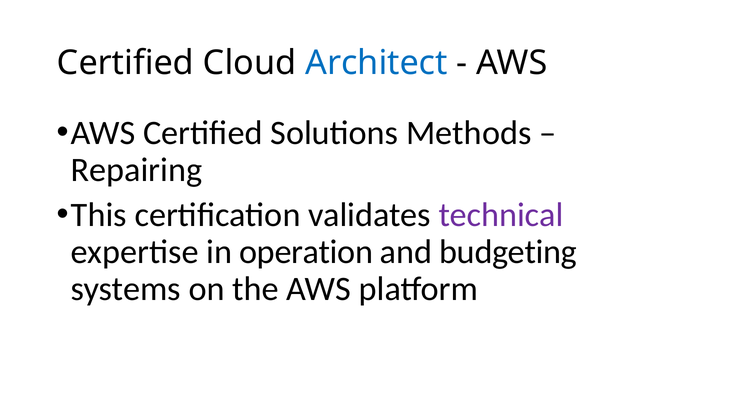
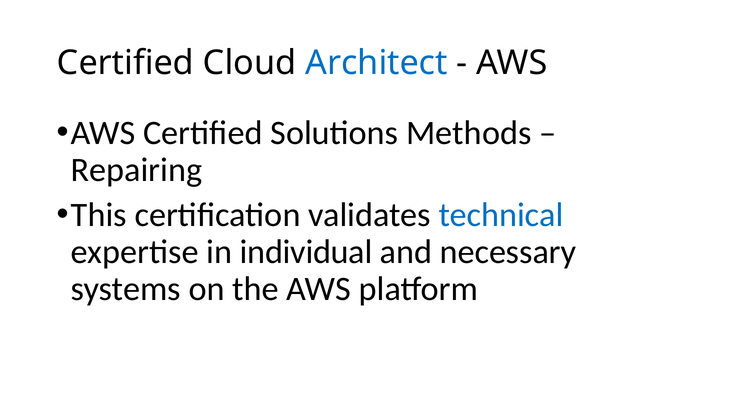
technical colour: purple -> blue
operation: operation -> individual
budgeting: budgeting -> necessary
